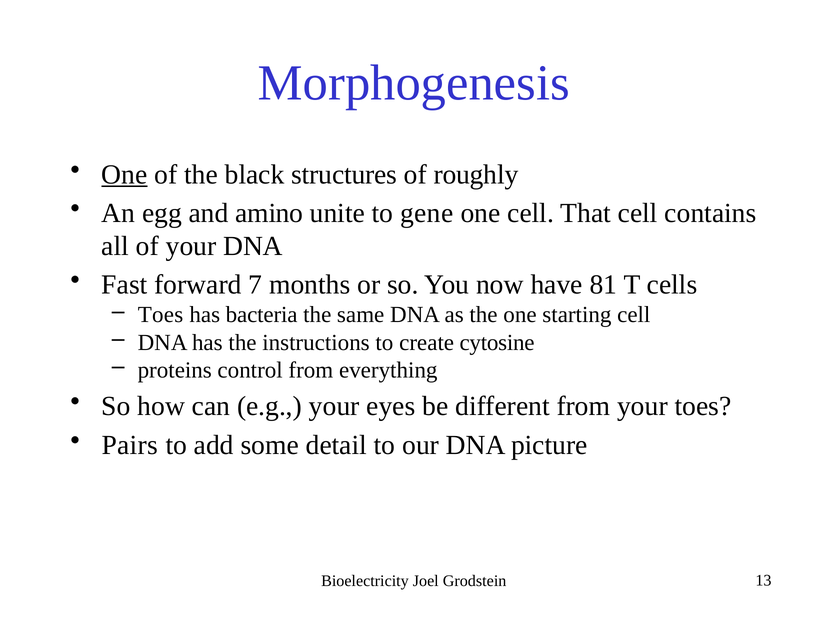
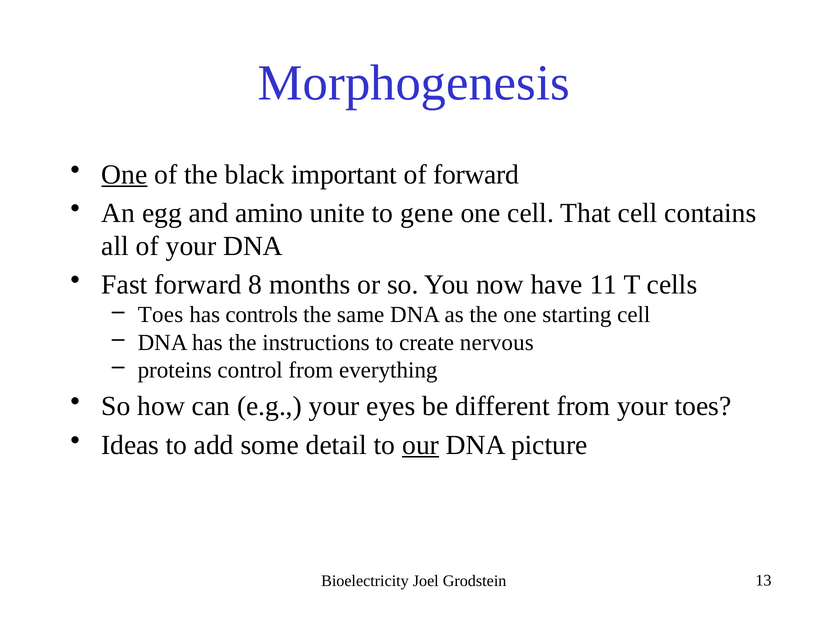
structures: structures -> important
of roughly: roughly -> forward
7: 7 -> 8
81: 81 -> 11
bacteria: bacteria -> controls
cytosine: cytosine -> nervous
Pairs: Pairs -> Ideas
our underline: none -> present
